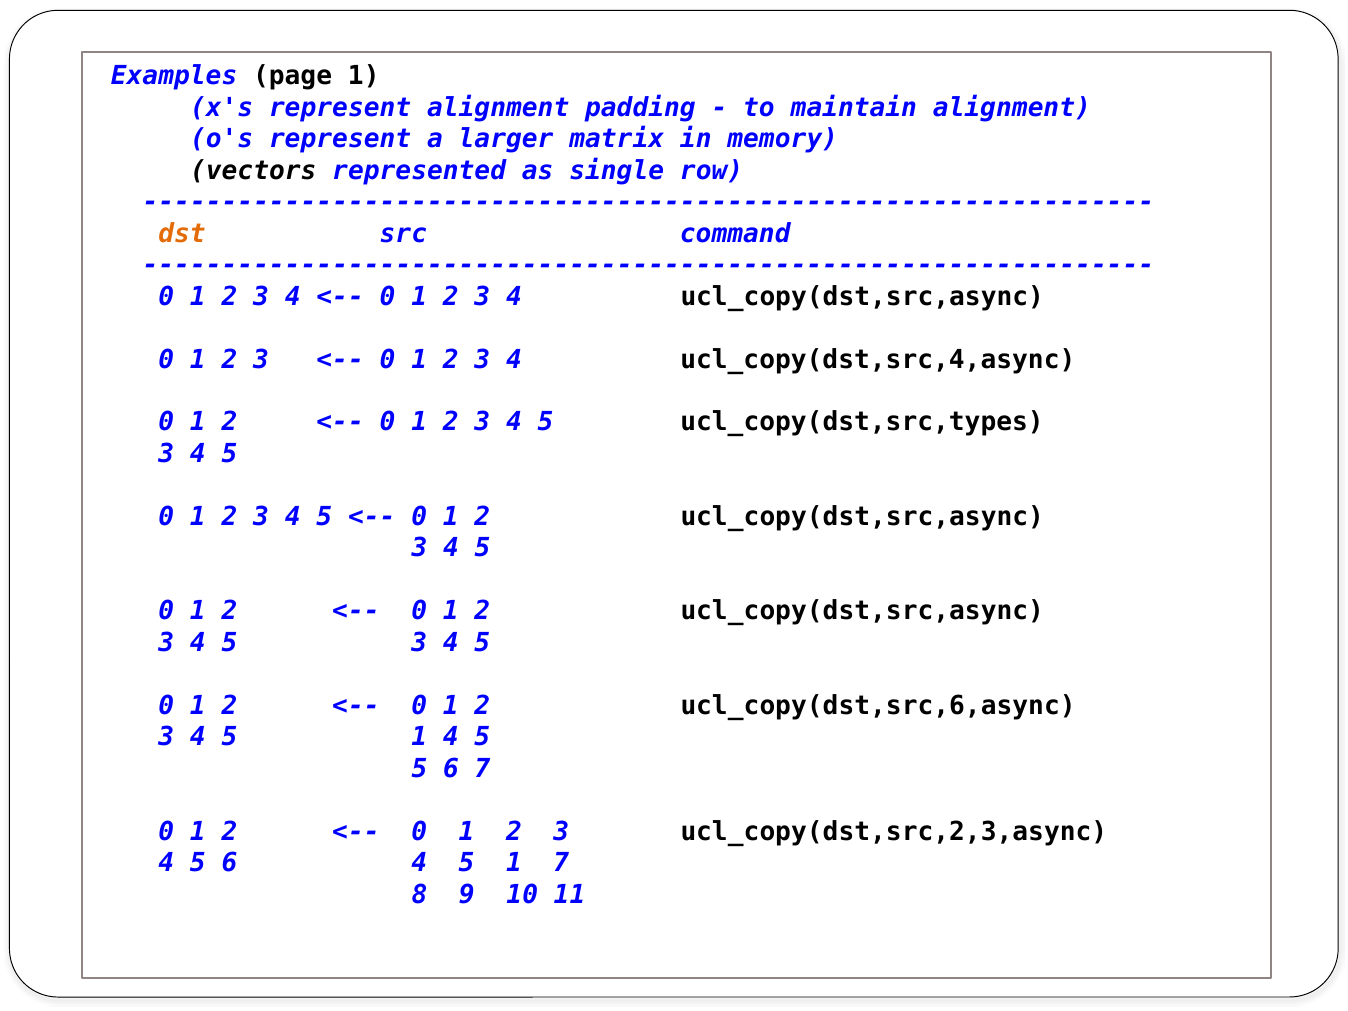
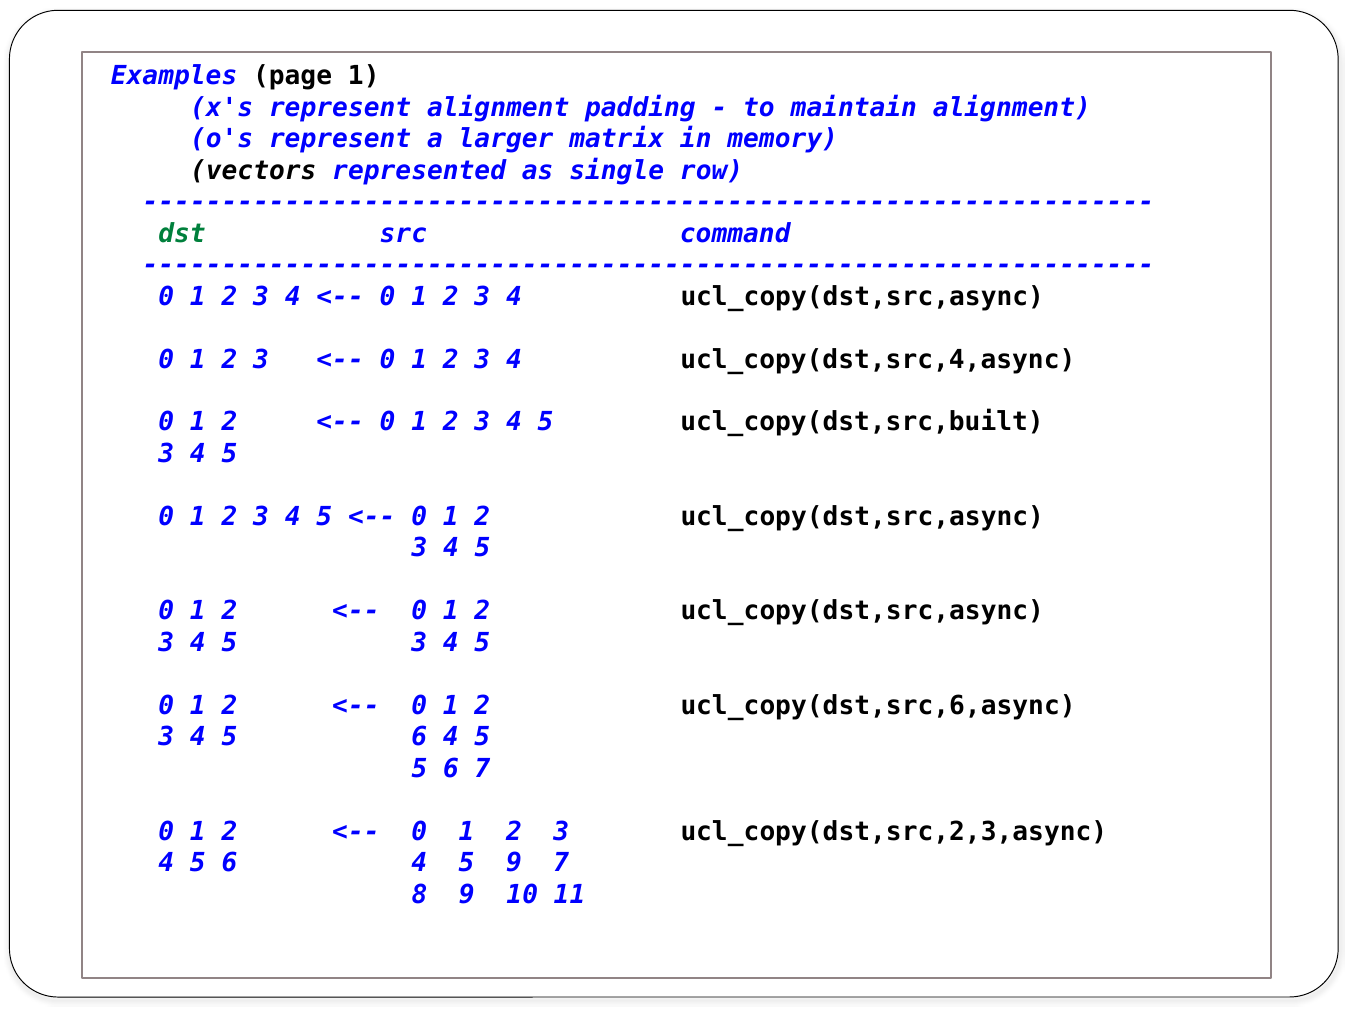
dst colour: orange -> green
ucl_copy(dst,src,types: ucl_copy(dst,src,types -> ucl_copy(dst,src,built
3 4 5 1: 1 -> 6
6 4 5 1: 1 -> 9
